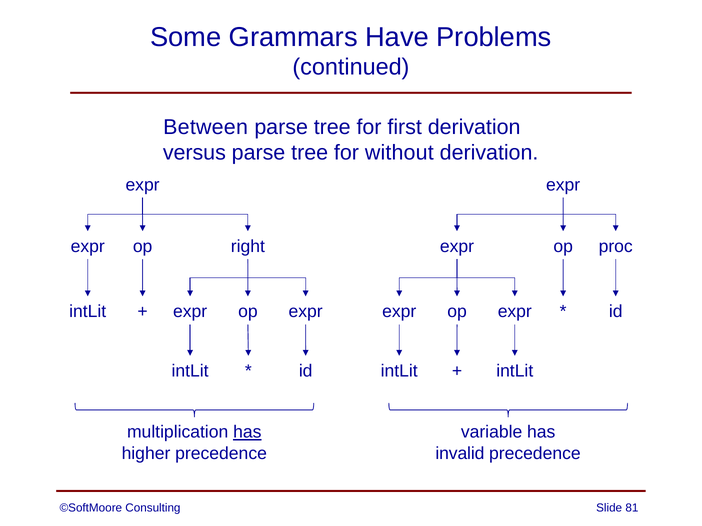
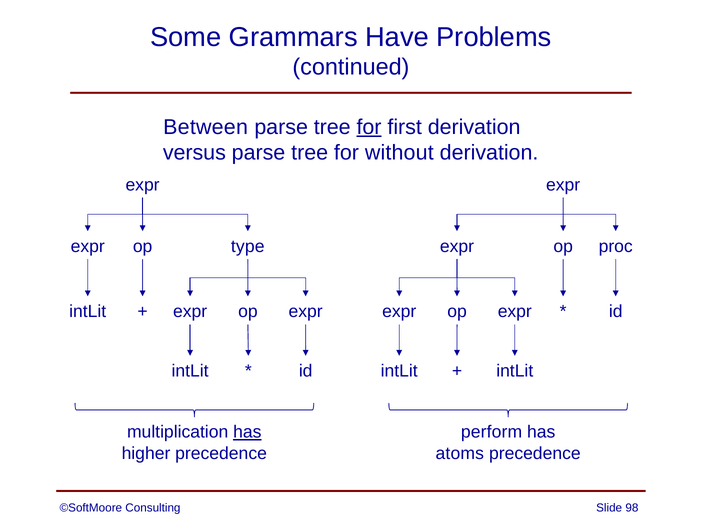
for at (369, 127) underline: none -> present
right: right -> type
variable: variable -> perform
invalid: invalid -> atoms
81: 81 -> 98
